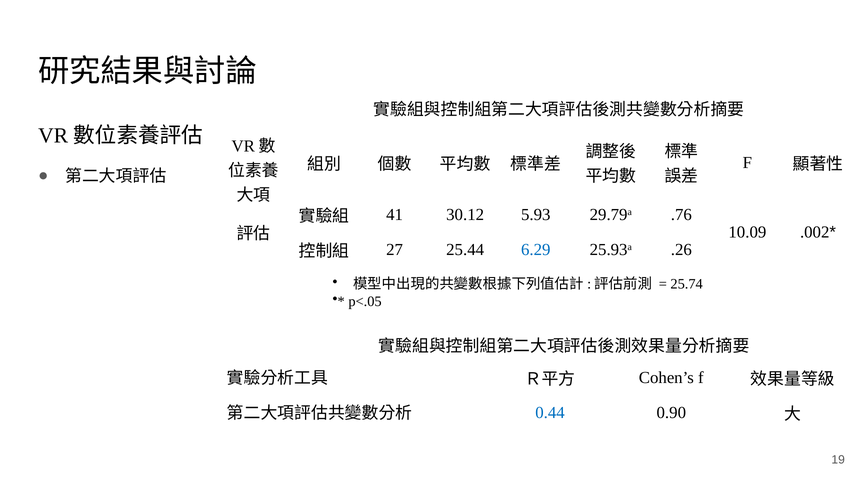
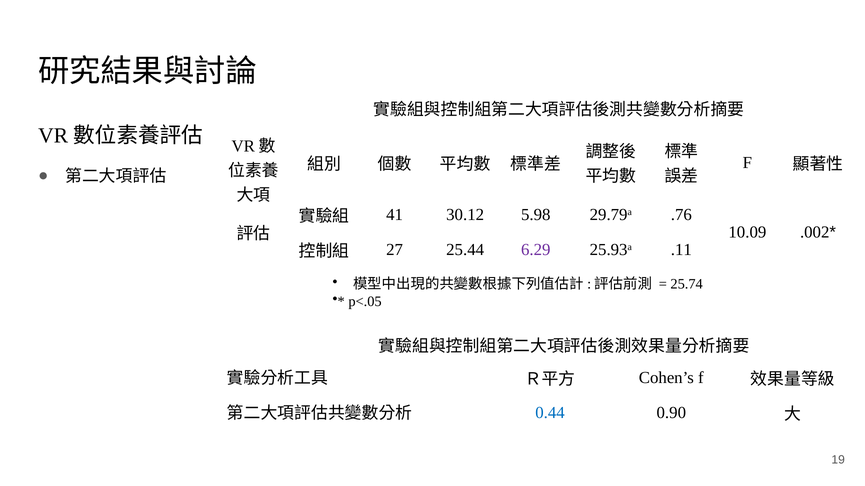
5.93: 5.93 -> 5.98
6.29 colour: blue -> purple
.26: .26 -> .11
